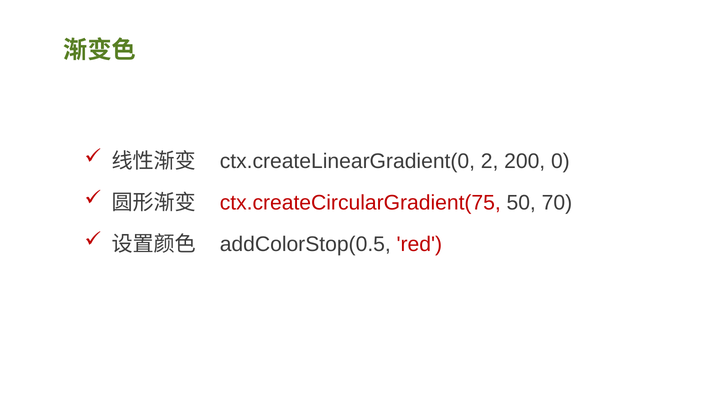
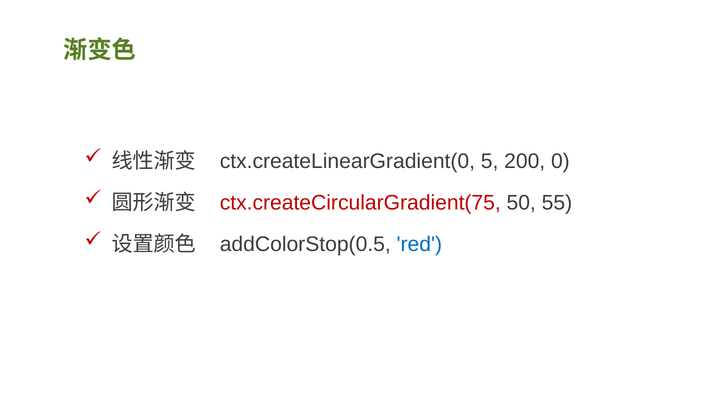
2: 2 -> 5
70: 70 -> 55
red colour: red -> blue
